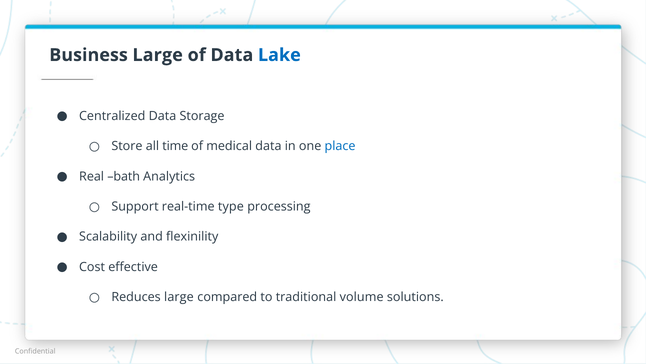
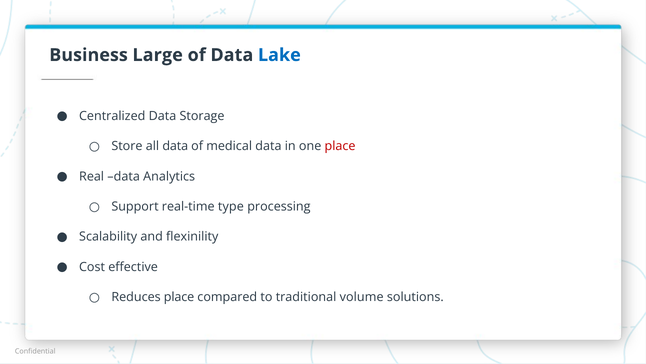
all time: time -> data
place at (340, 146) colour: blue -> red
Real bath: bath -> data
Reduces large: large -> place
